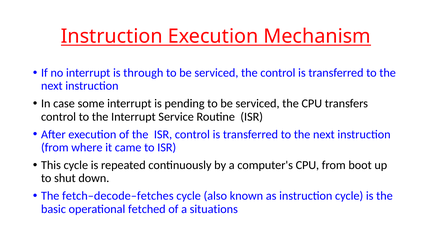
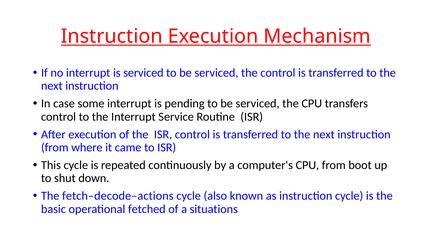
is through: through -> serviced
fetch–decode–fetches: fetch–decode–fetches -> fetch–decode–actions
